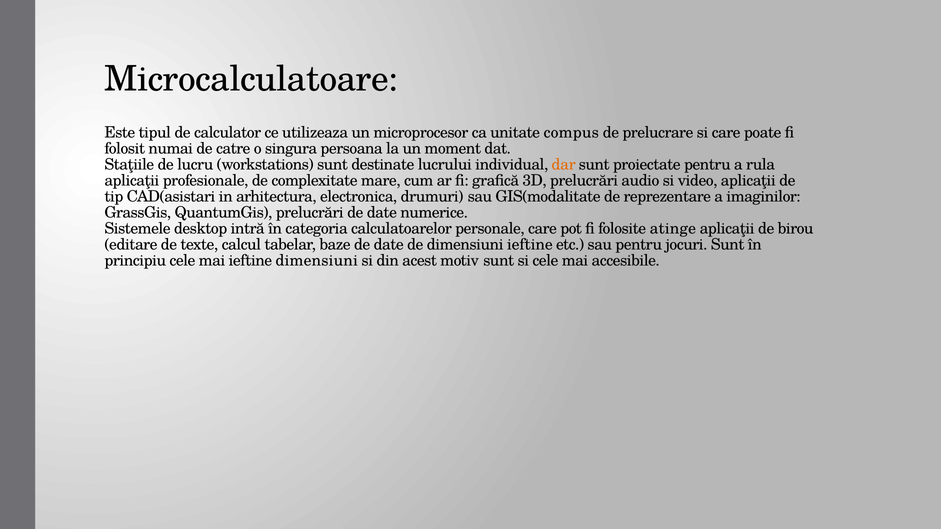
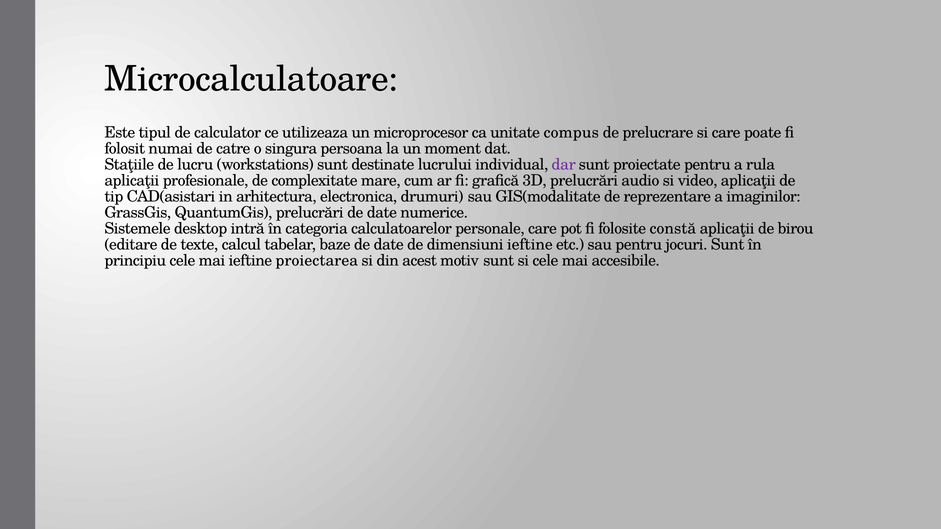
dar colour: orange -> purple
atinge: atinge -> constă
ieftine dimensiuni: dimensiuni -> proiectarea
